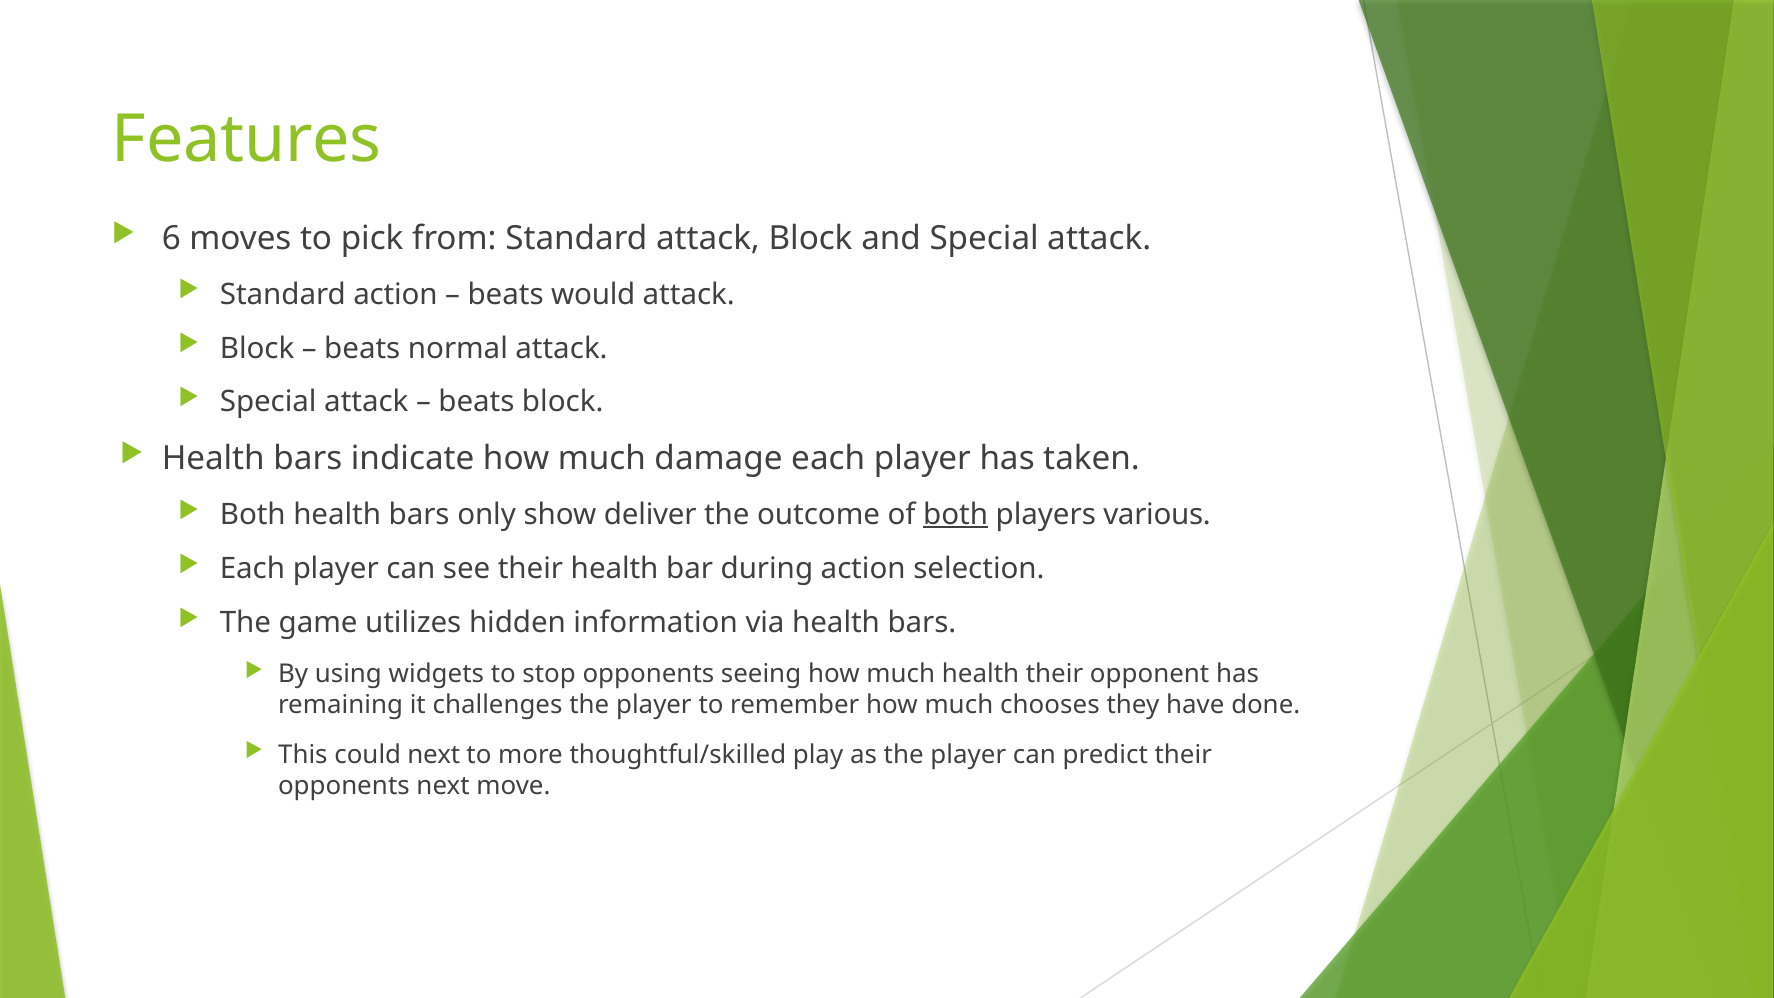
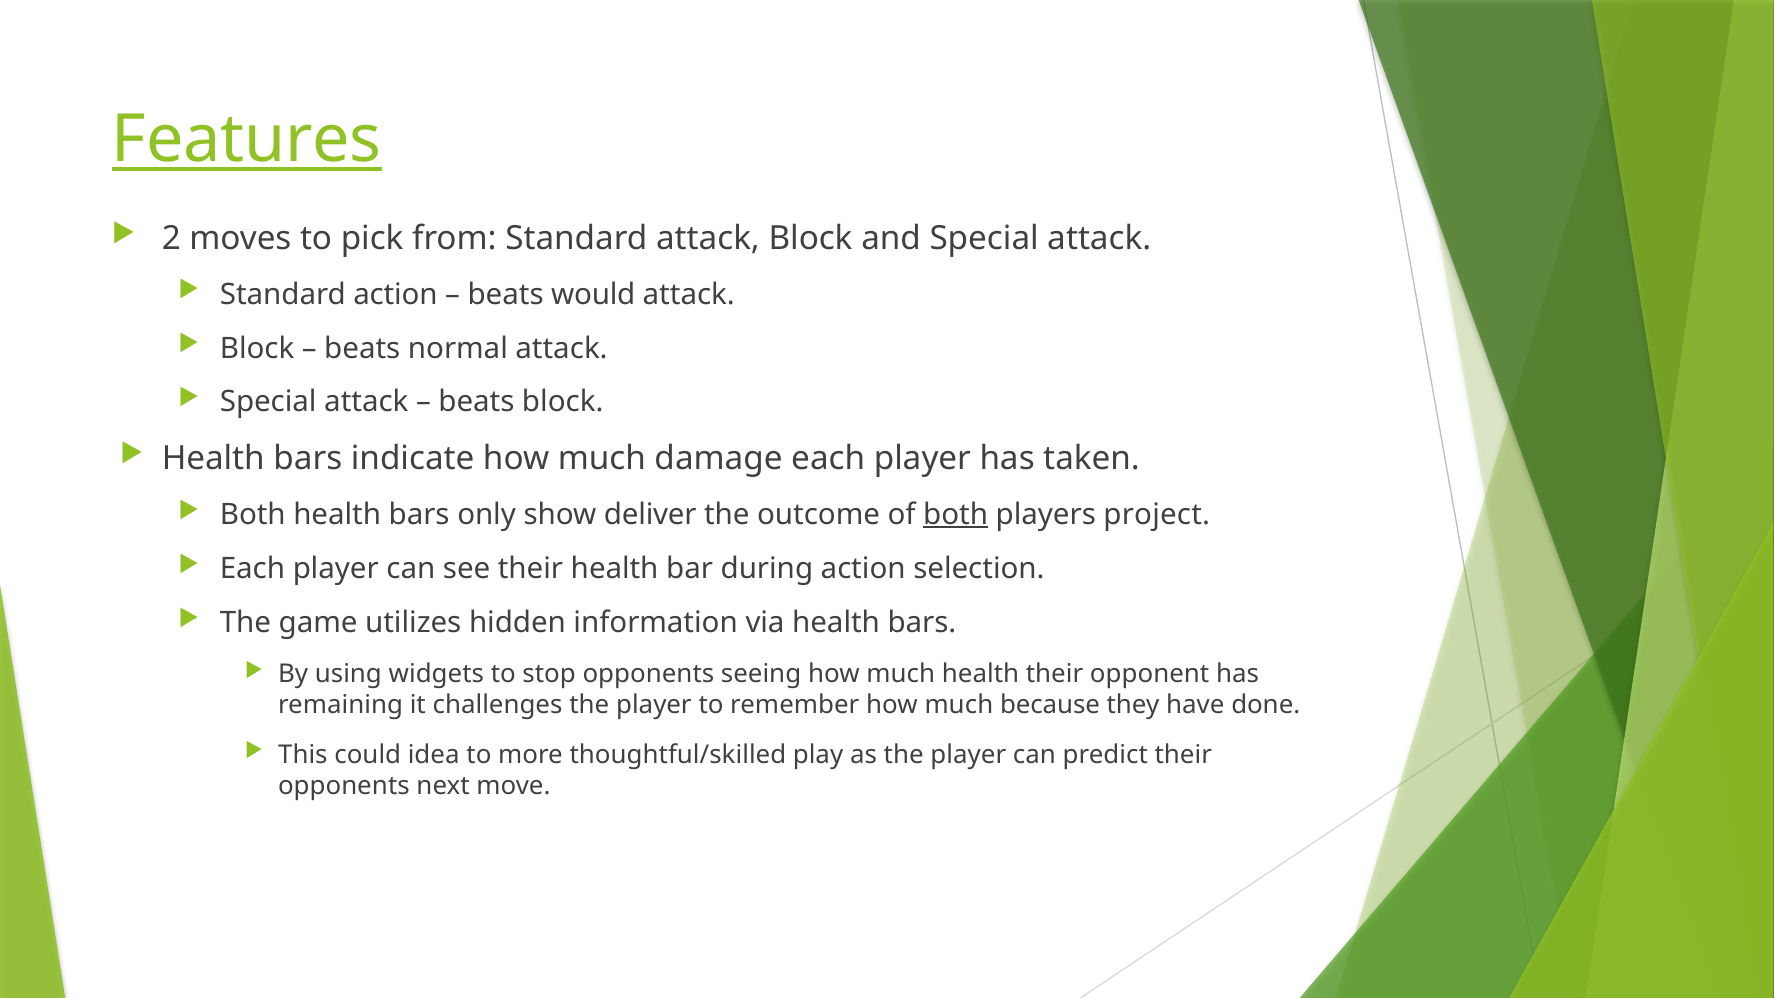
Features underline: none -> present
6: 6 -> 2
various: various -> project
chooses: chooses -> because
could next: next -> idea
